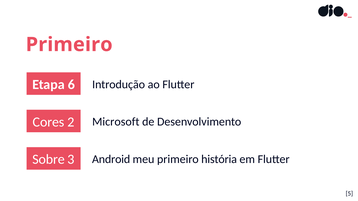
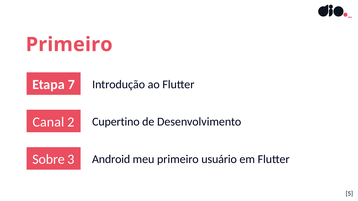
6: 6 -> 7
Cores: Cores -> Canal
Microsoft: Microsoft -> Cupertino
história: história -> usuário
